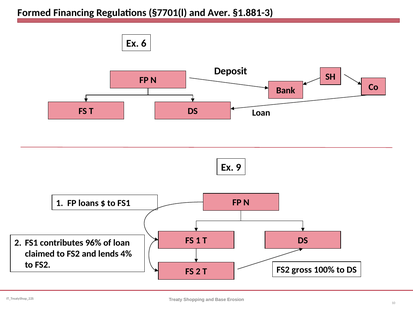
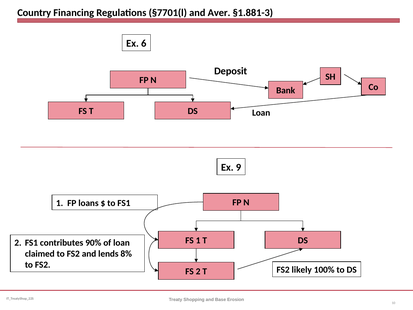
Formed: Formed -> Country
96%: 96% -> 90%
4%: 4% -> 8%
gross: gross -> likely
